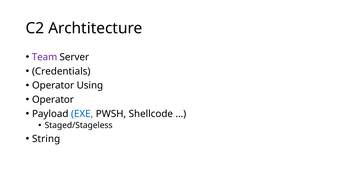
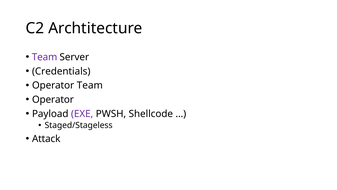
Operator Using: Using -> Team
EXE colour: blue -> purple
String: String -> Attack
